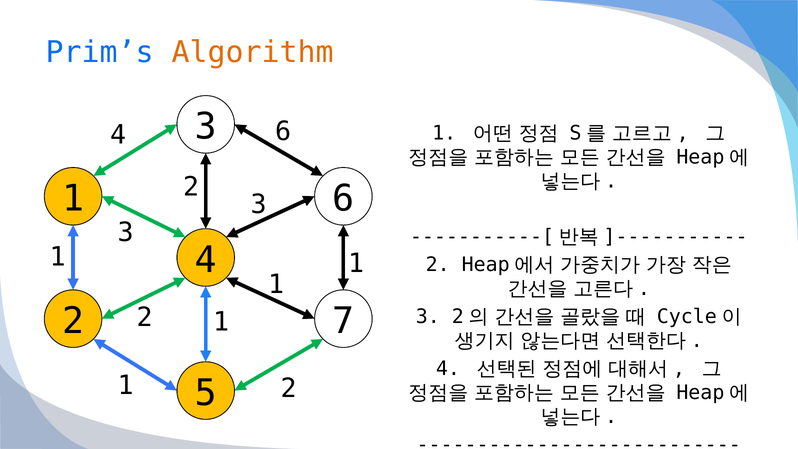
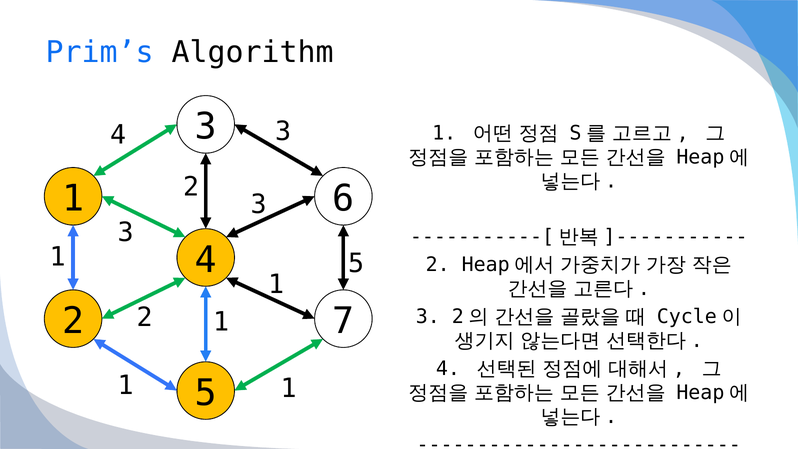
Algorithm colour: orange -> black
4 6: 6 -> 3
1 at (356, 264): 1 -> 5
2 at (289, 388): 2 -> 1
